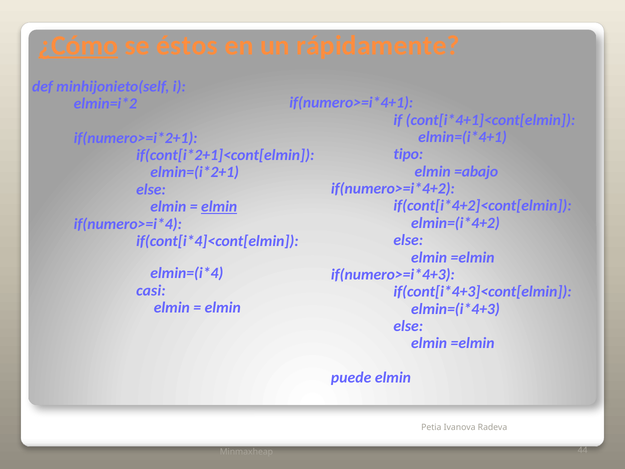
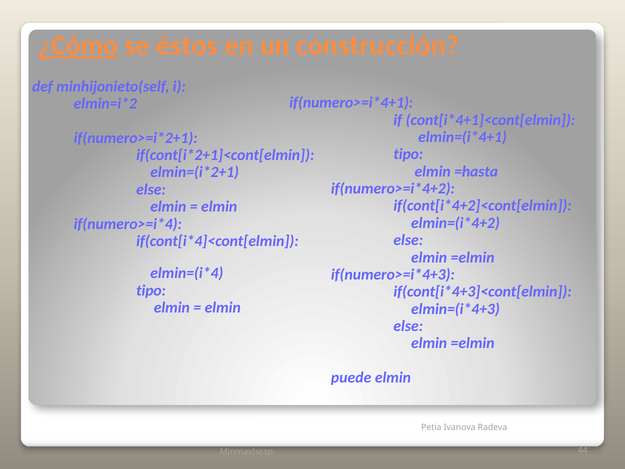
rápidamente: rápidamente -> construcción
=abajo: =abajo -> =hasta
elmin at (219, 207) underline: present -> none
casi at (151, 290): casi -> tipo
